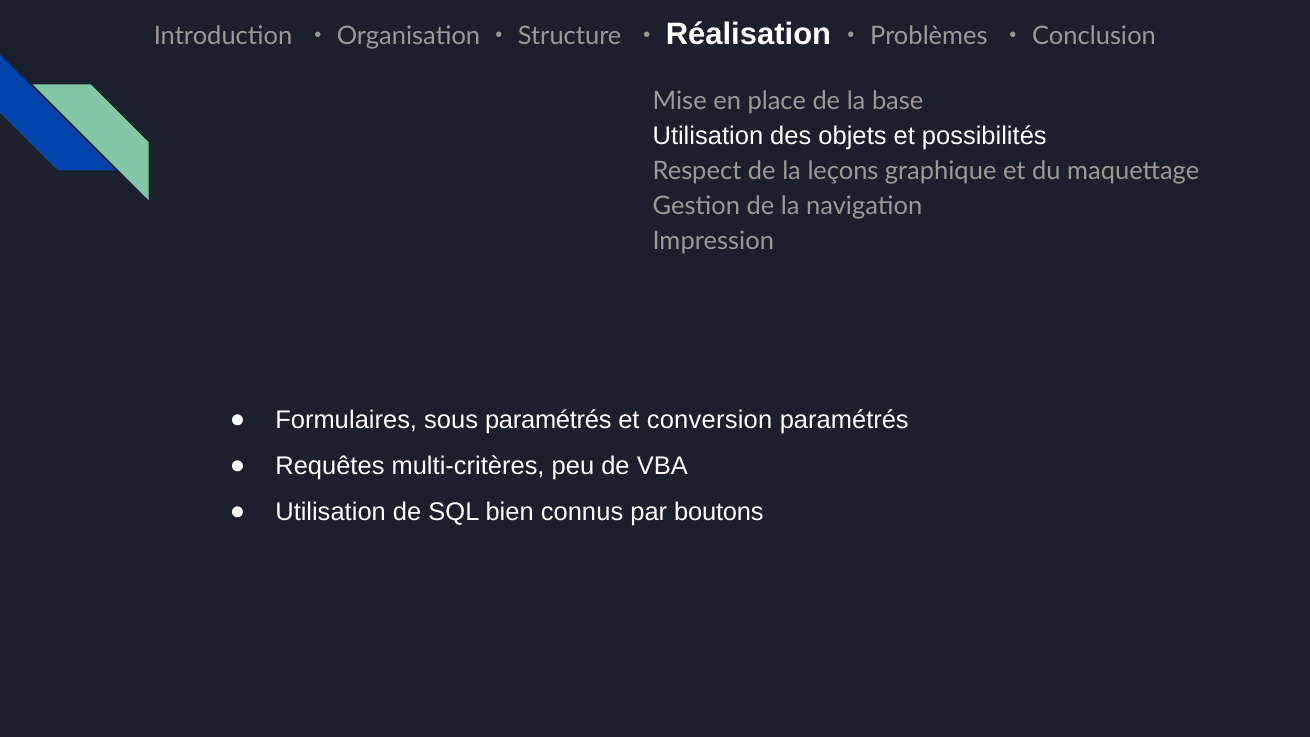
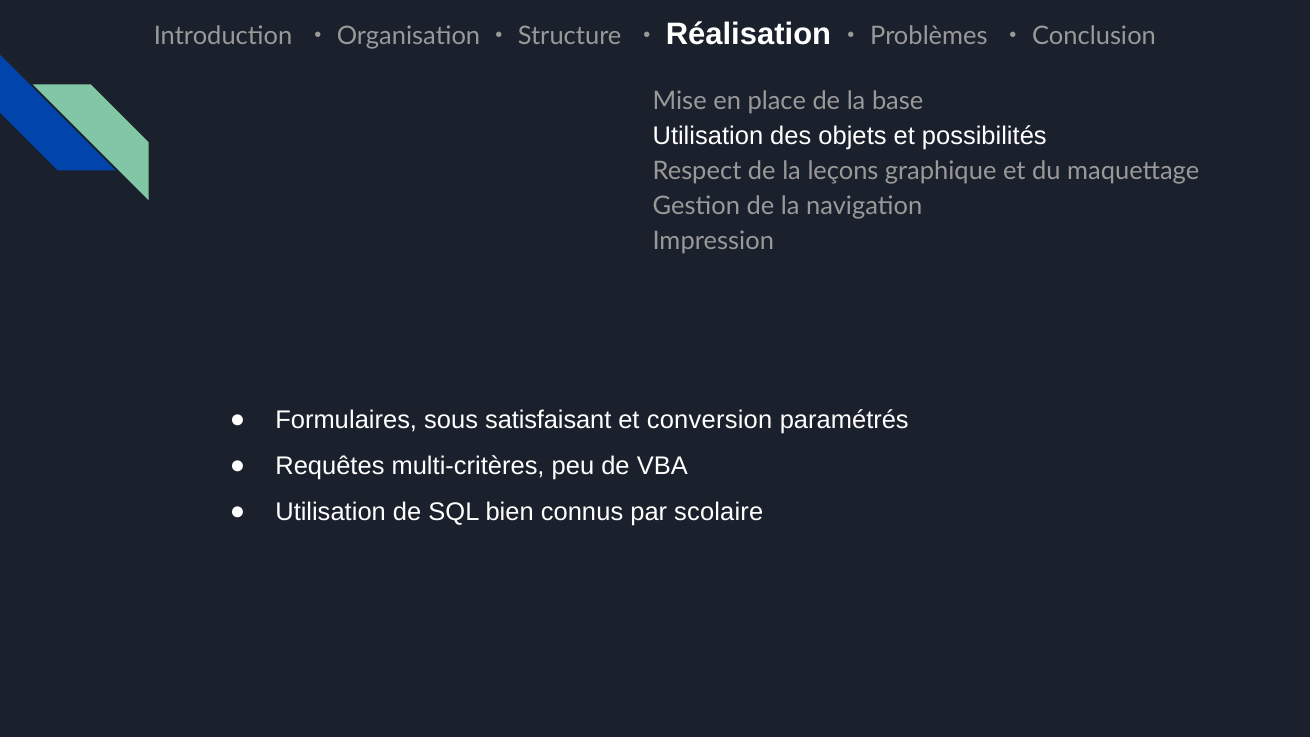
sous paramétrés: paramétrés -> satisfaisant
boutons: boutons -> scolaire
